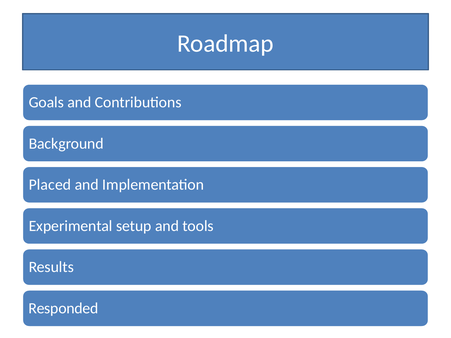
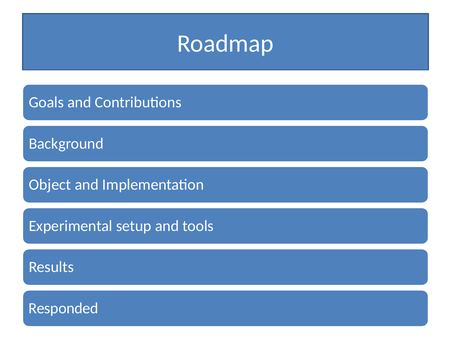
Placed: Placed -> Object
